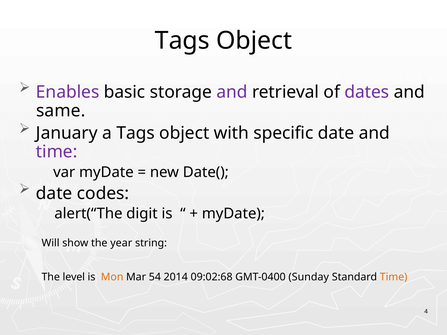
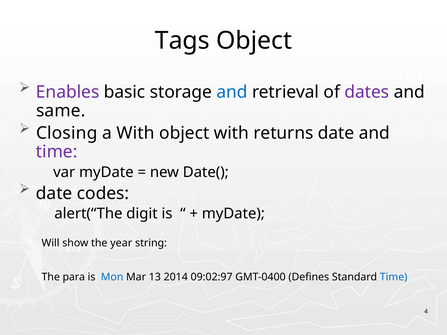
and at (232, 92) colour: purple -> blue
January: January -> Closing
a Tags: Tags -> With
specific: specific -> returns
level: level -> para
Mon colour: orange -> blue
54: 54 -> 13
09:02:68: 09:02:68 -> 09:02:97
Sunday: Sunday -> Defines
Time at (394, 277) colour: orange -> blue
